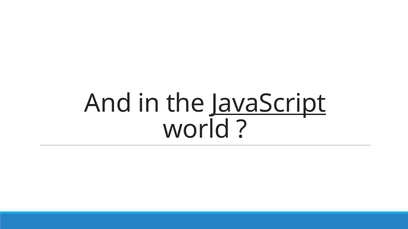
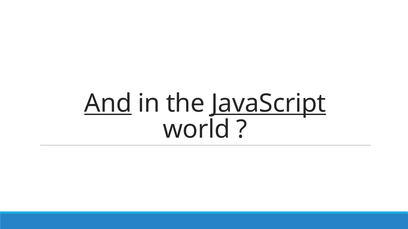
And underline: none -> present
